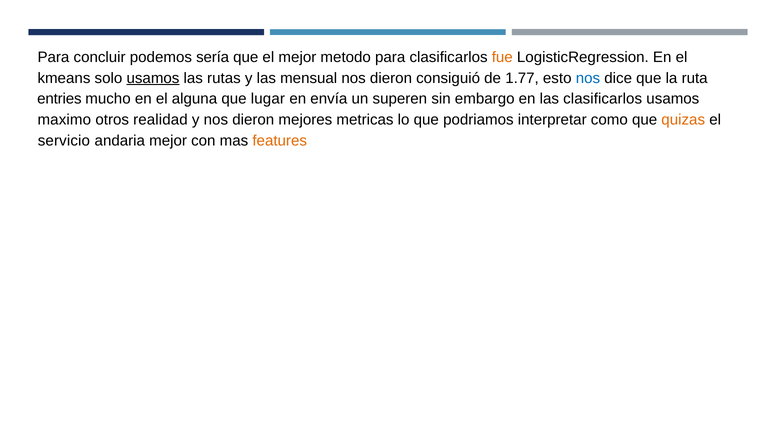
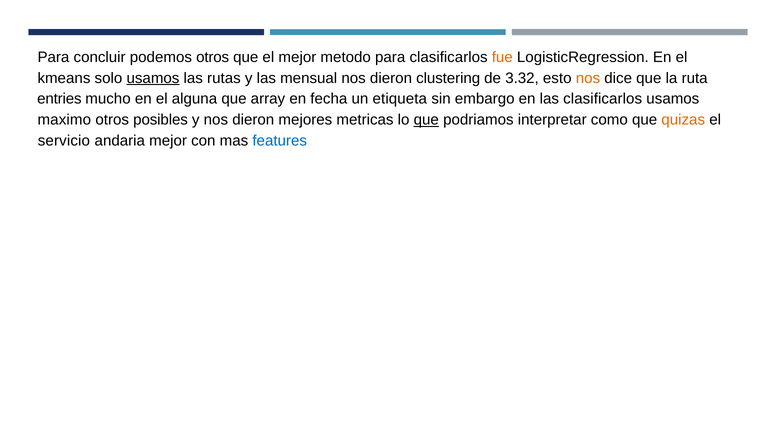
podemos sería: sería -> otros
consiguió: consiguió -> clustering
1.77: 1.77 -> 3.32
nos at (588, 78) colour: blue -> orange
lugar: lugar -> array
envía: envía -> fecha
superen: superen -> etiqueta
realidad: realidad -> posibles
que at (426, 120) underline: none -> present
features colour: orange -> blue
